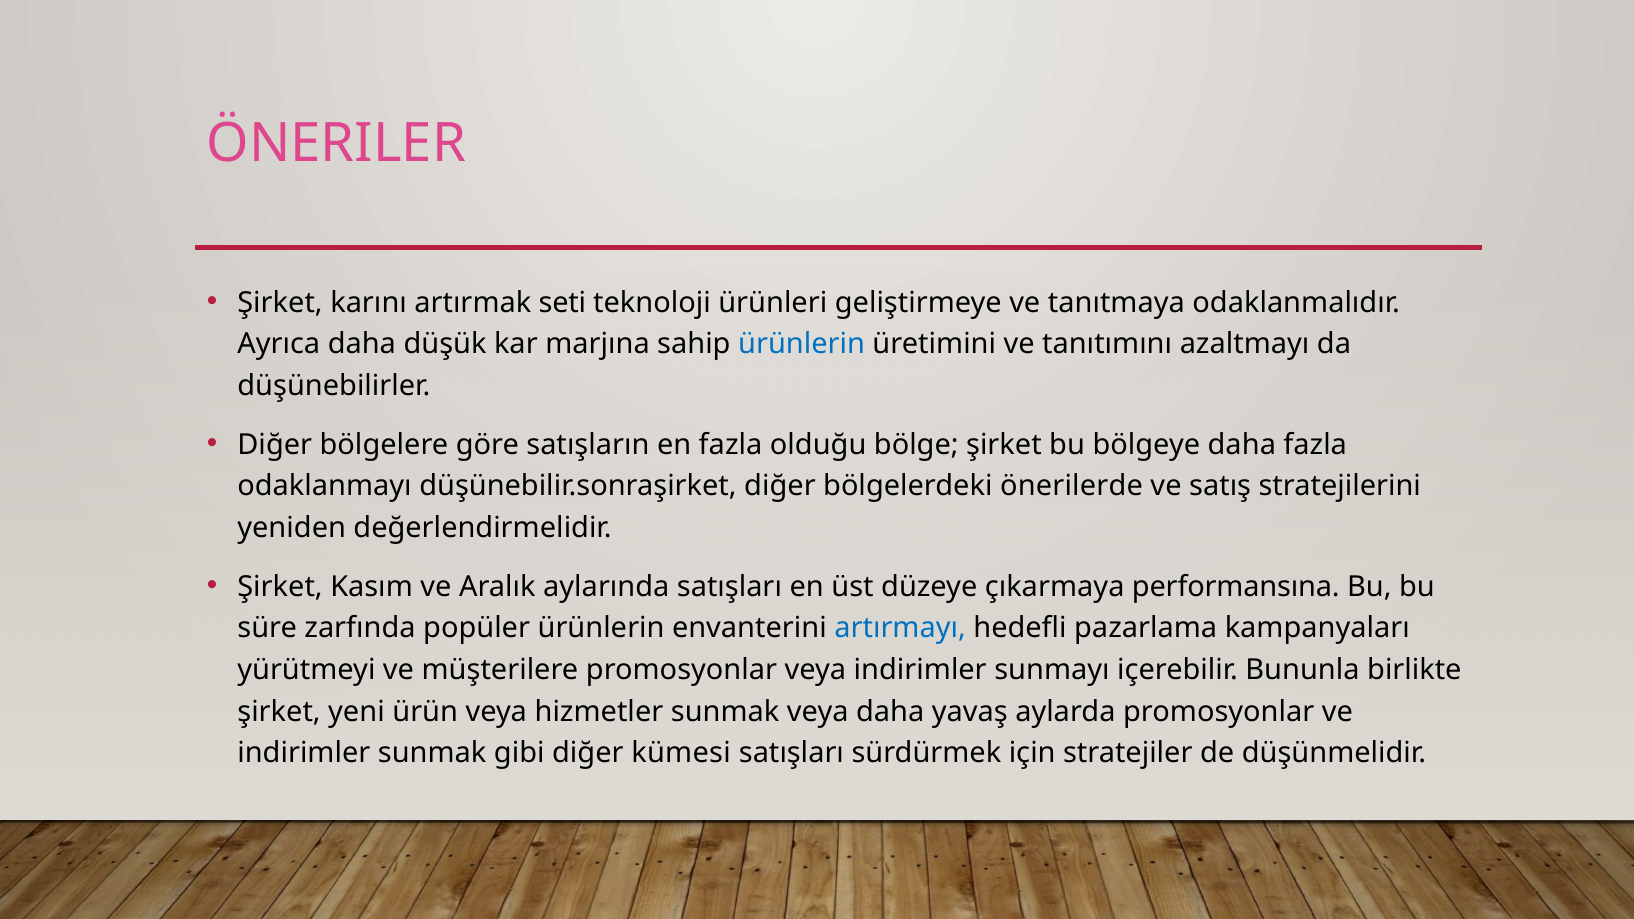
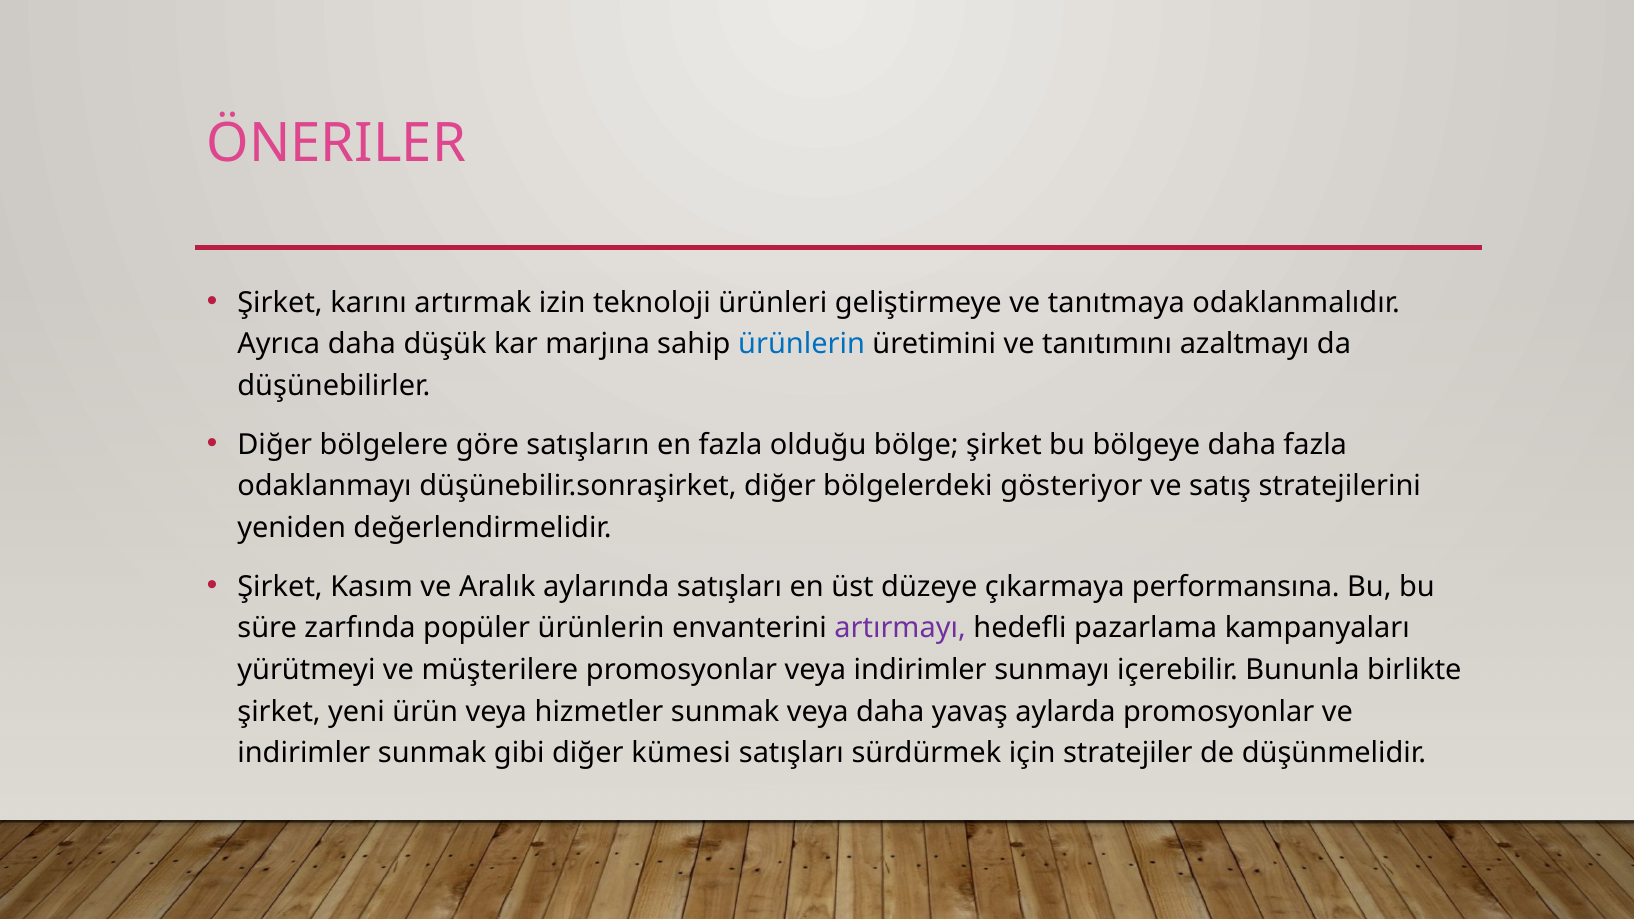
seti: seti -> izin
önerilerde: önerilerde -> gösteriyor
artırmayı colour: blue -> purple
